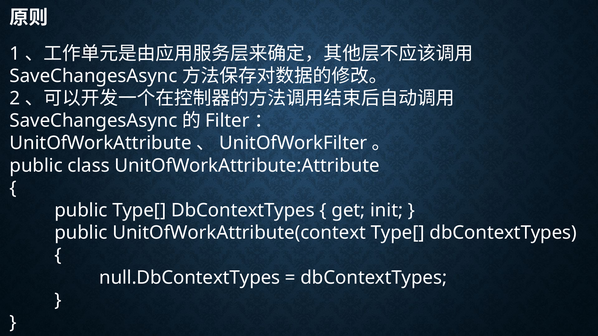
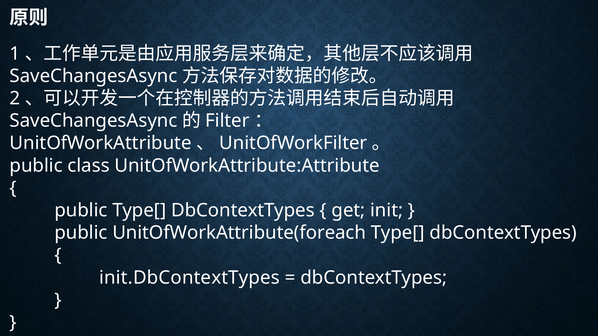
UnitOfWorkAttribute(context: UnitOfWorkAttribute(context -> UnitOfWorkAttribute(foreach
null.DbContextTypes: null.DbContextTypes -> init.DbContextTypes
